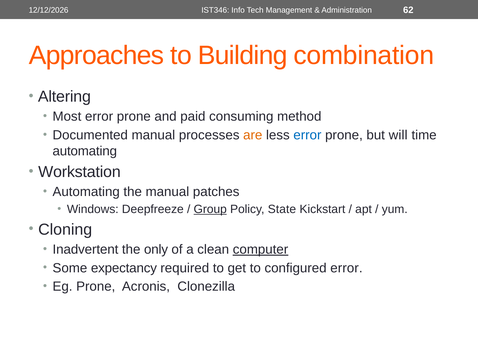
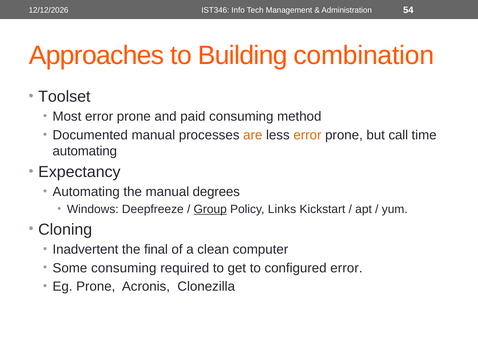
62: 62 -> 54
Altering: Altering -> Toolset
error at (307, 135) colour: blue -> orange
will: will -> call
Workstation: Workstation -> Expectancy
patches: patches -> degrees
State: State -> Links
only: only -> final
computer underline: present -> none
Some expectancy: expectancy -> consuming
